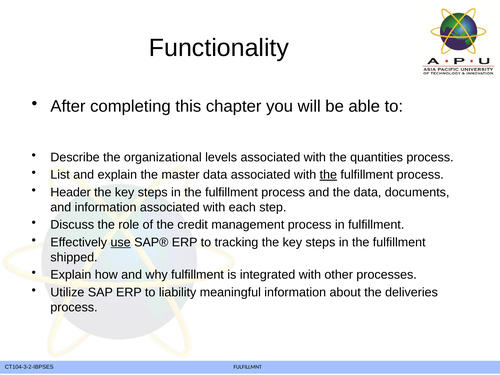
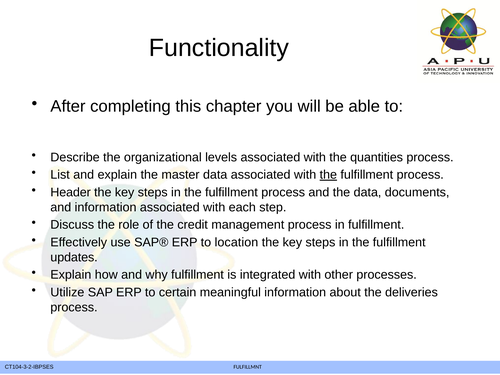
use underline: present -> none
tracking: tracking -> location
shipped: shipped -> updates
liability: liability -> certain
